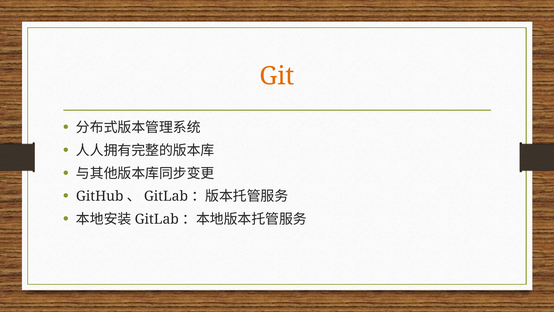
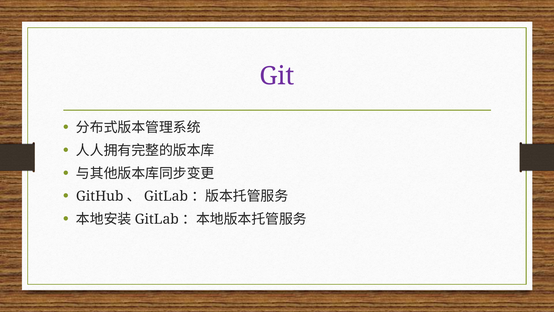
Git colour: orange -> purple
